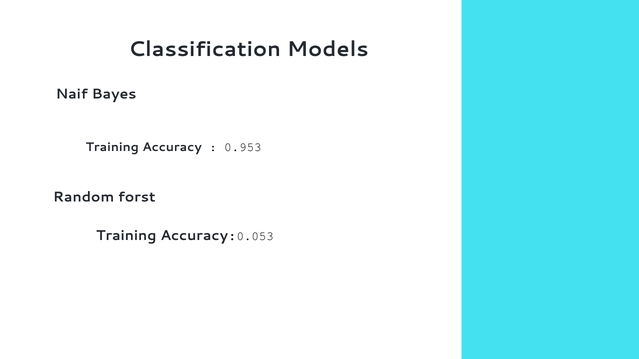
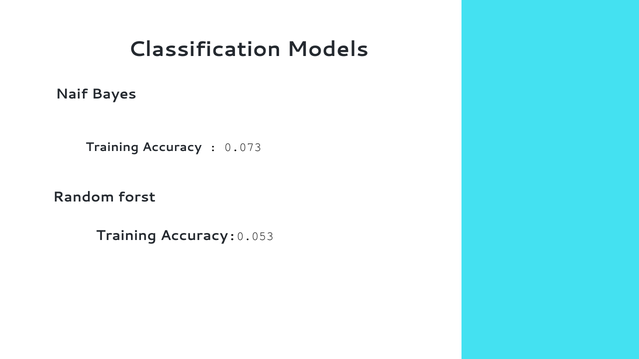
0.953: 0.953 -> 0.073
